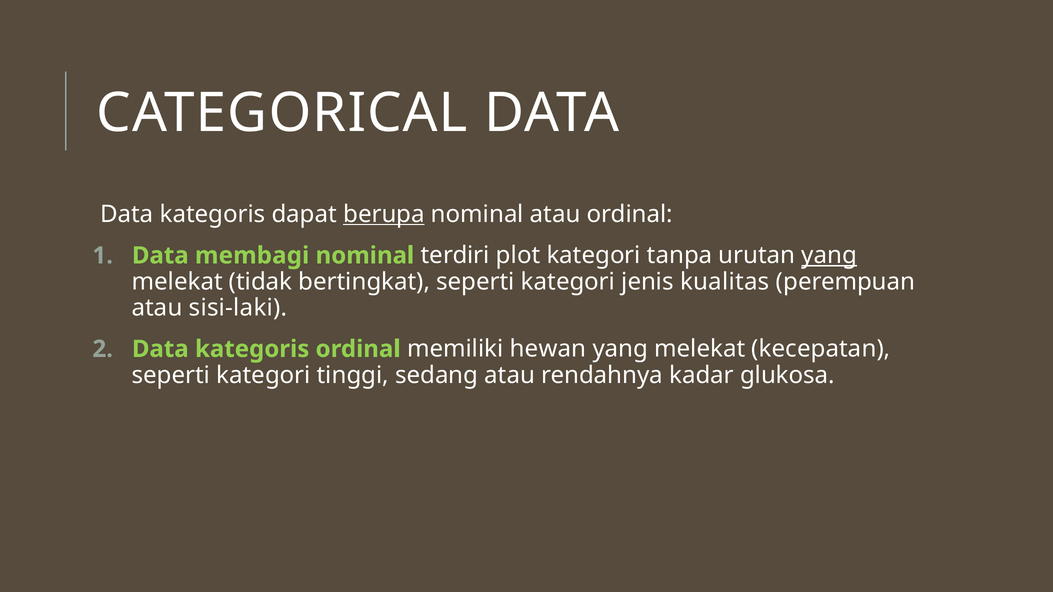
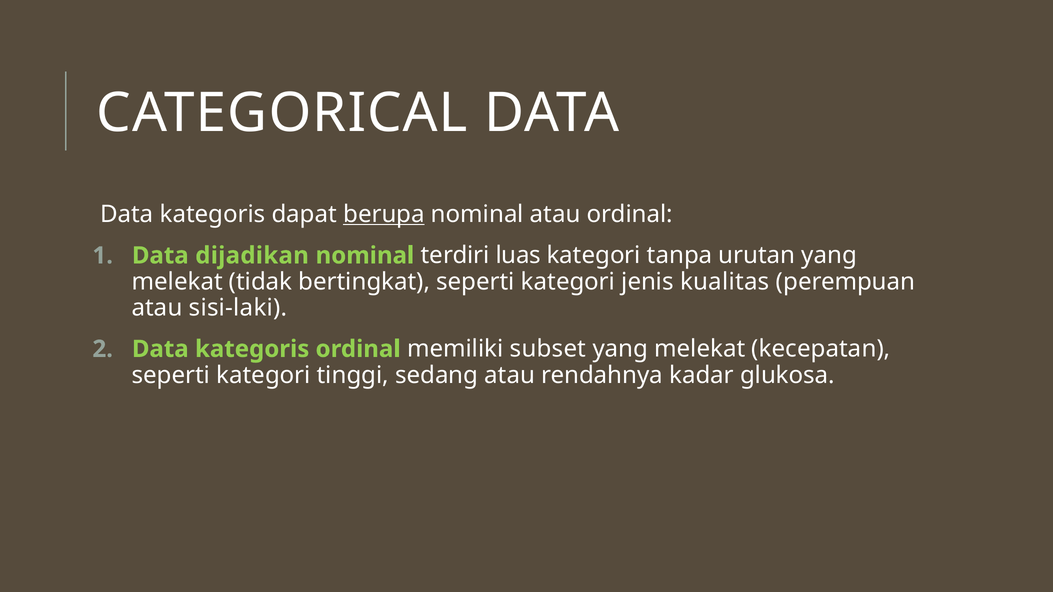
membagi: membagi -> dijadikan
plot: plot -> luas
yang at (829, 256) underline: present -> none
hewan: hewan -> subset
